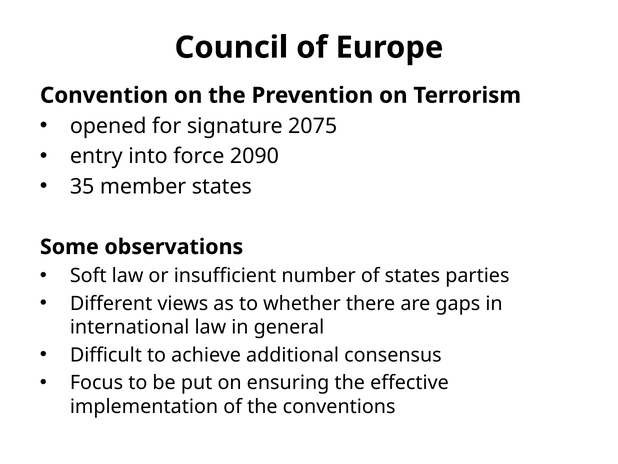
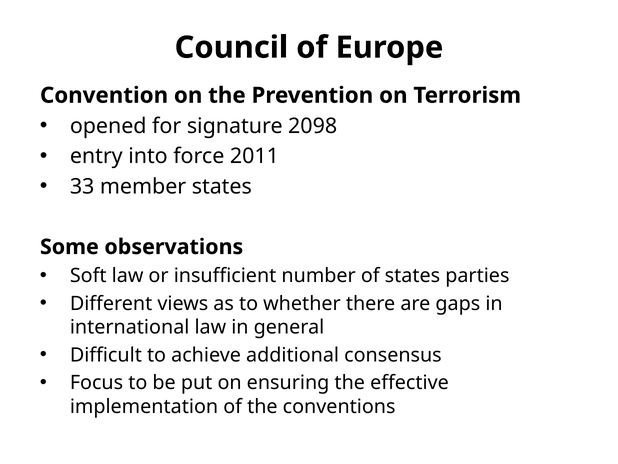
2075: 2075 -> 2098
2090: 2090 -> 2011
35: 35 -> 33
